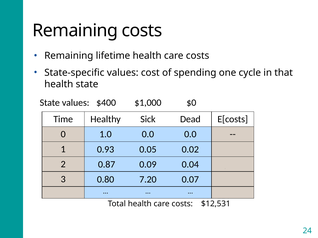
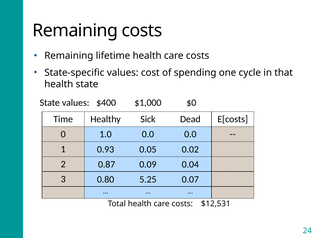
7.20: 7.20 -> 5.25
